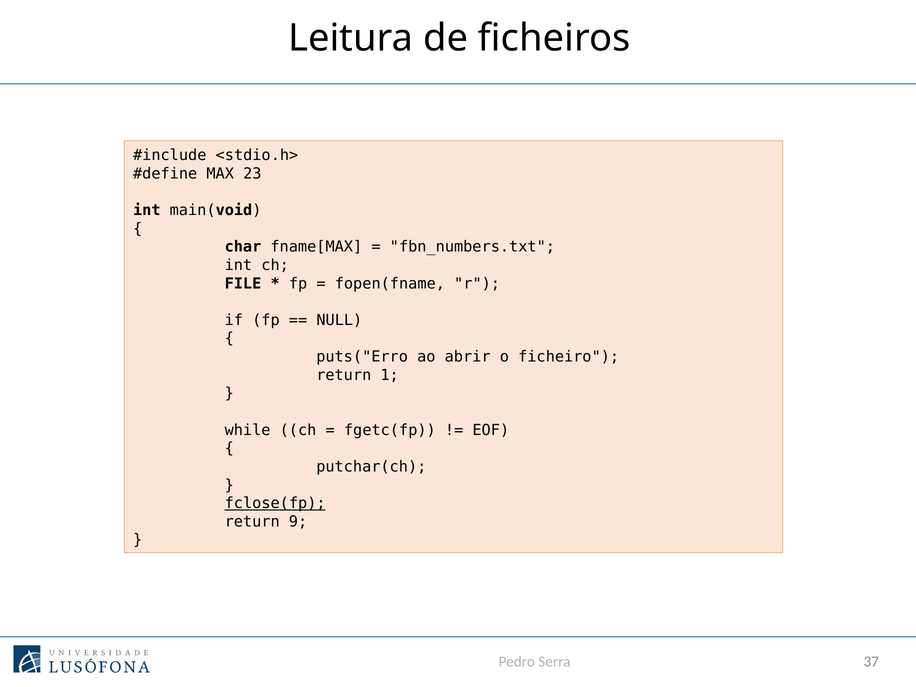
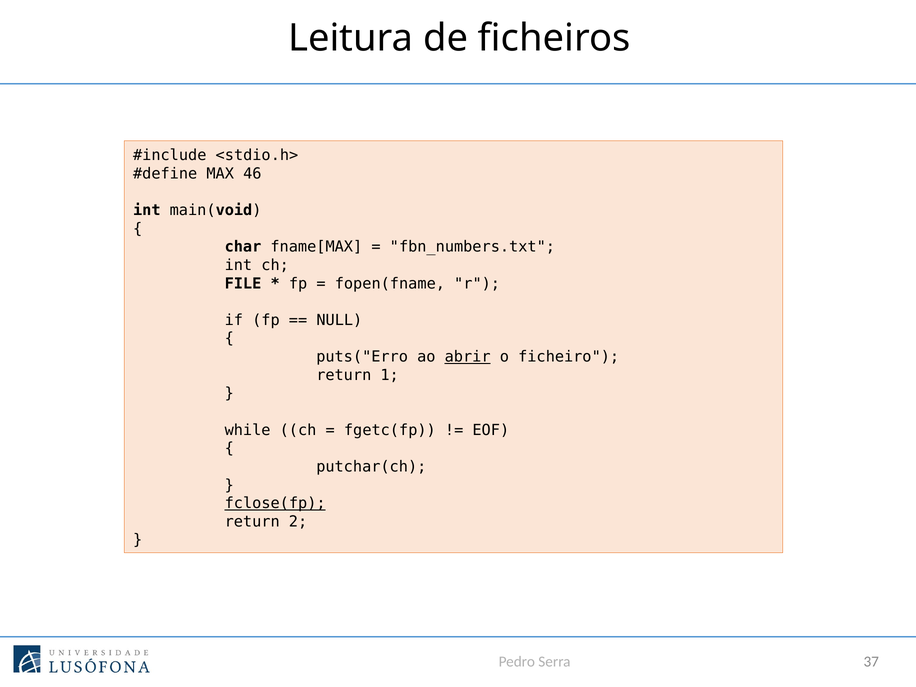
23: 23 -> 46
abrir underline: none -> present
9: 9 -> 2
